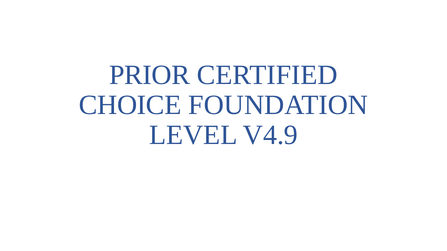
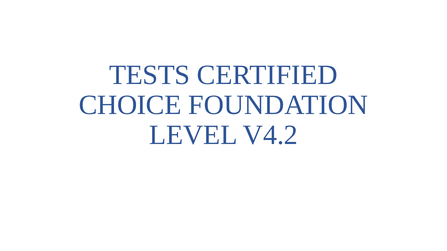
PRIOR: PRIOR -> TESTS
V4.9: V4.9 -> V4.2
